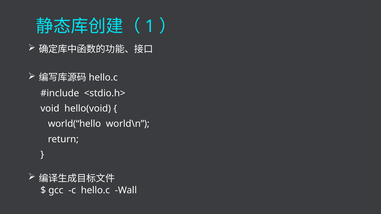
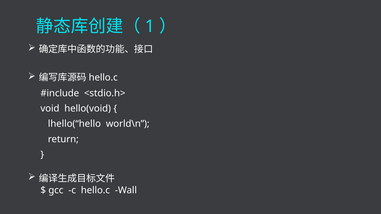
world(“hello: world(“hello -> lhello(“hello
